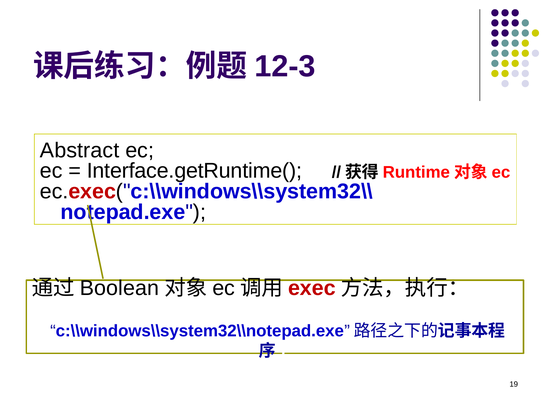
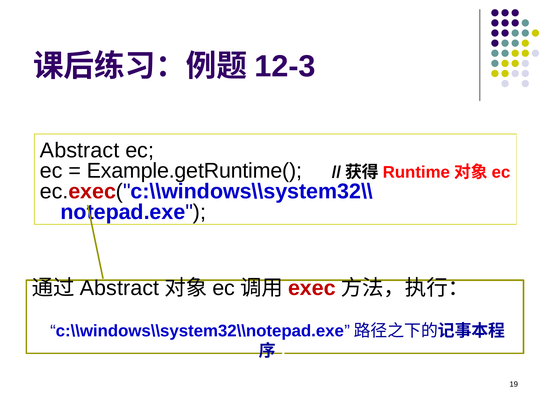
Interface.getRuntime(: Interface.getRuntime( -> Example.getRuntime(
Boolean at (119, 288): Boolean -> Abstract
